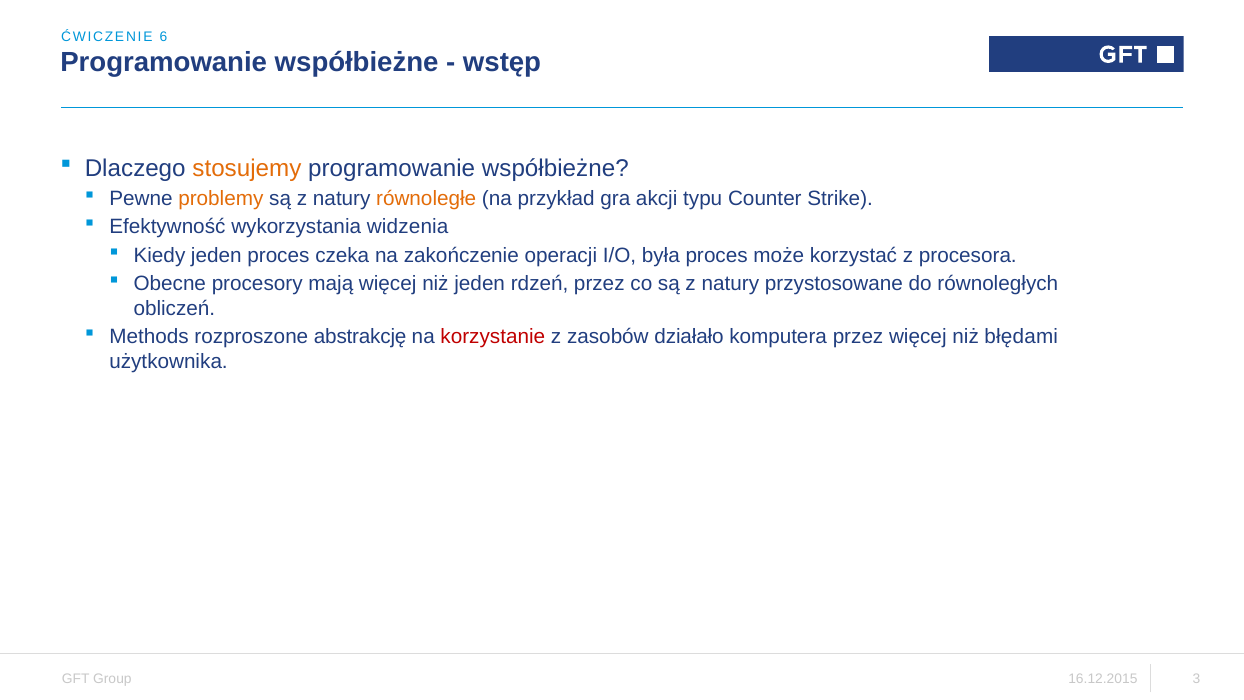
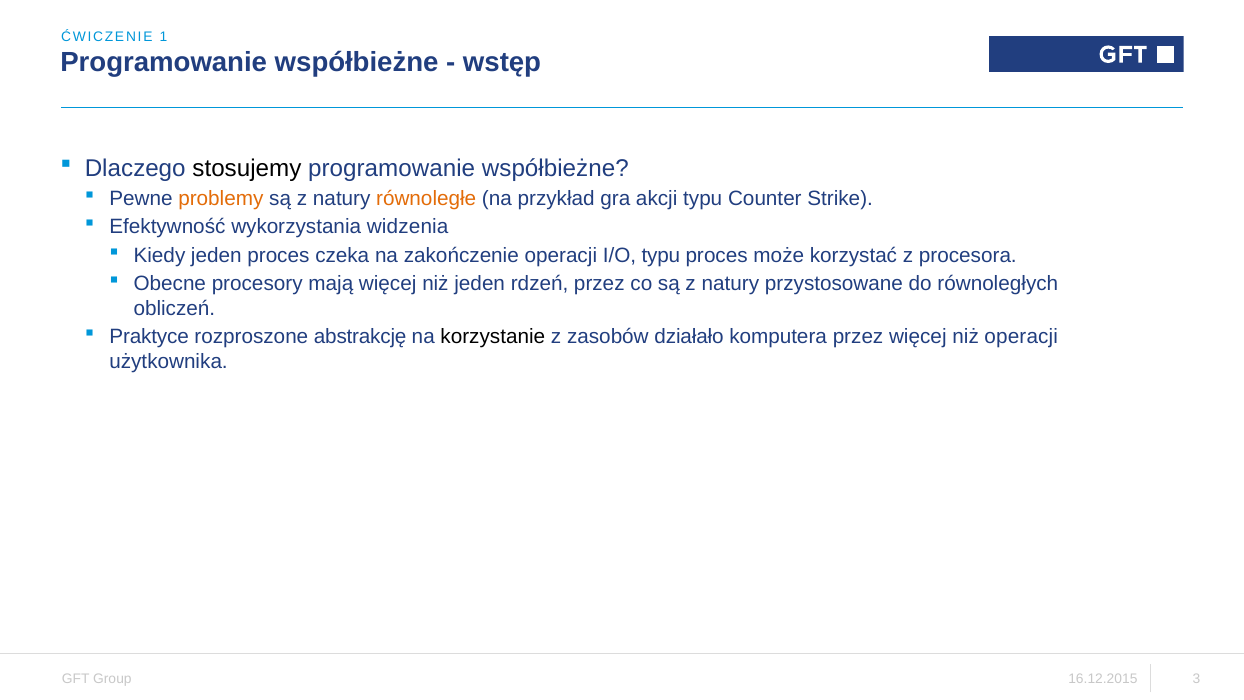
6: 6 -> 1
stosujemy colour: orange -> black
I/O była: była -> typu
Methods: Methods -> Praktyce
korzystanie colour: red -> black
niż błędami: błędami -> operacji
